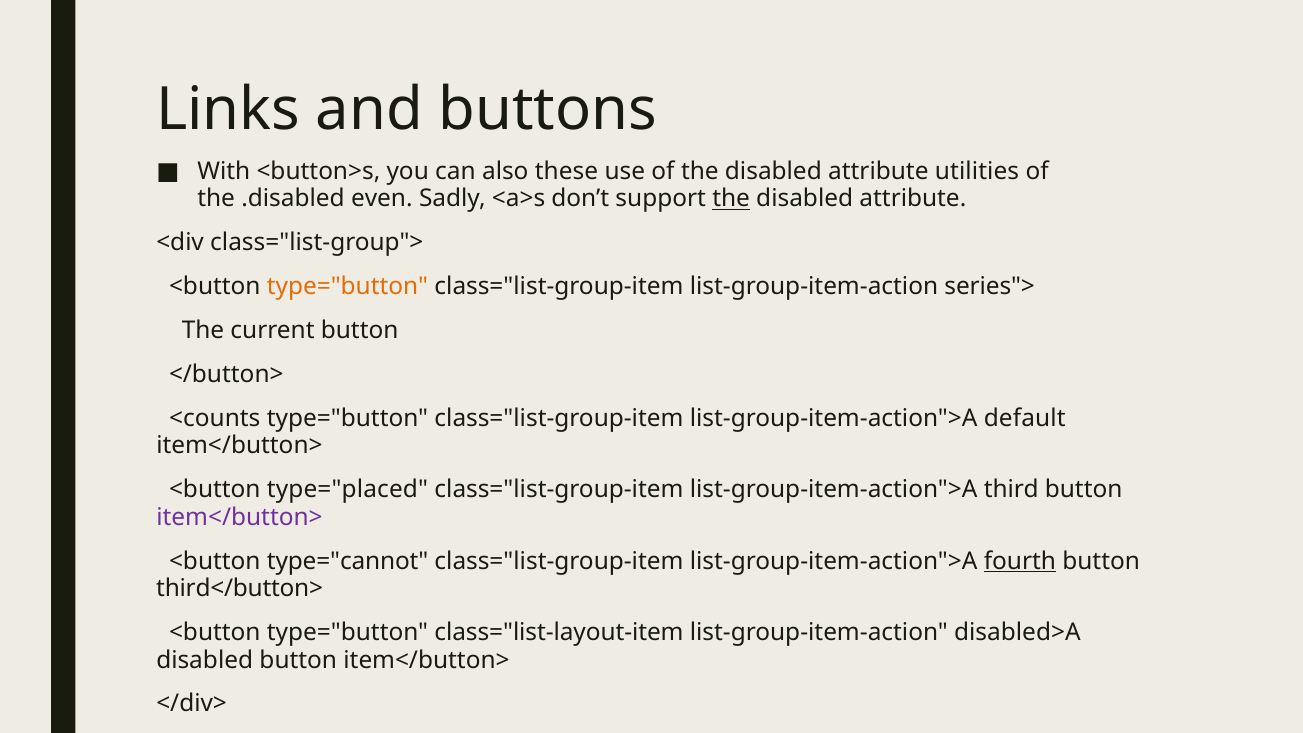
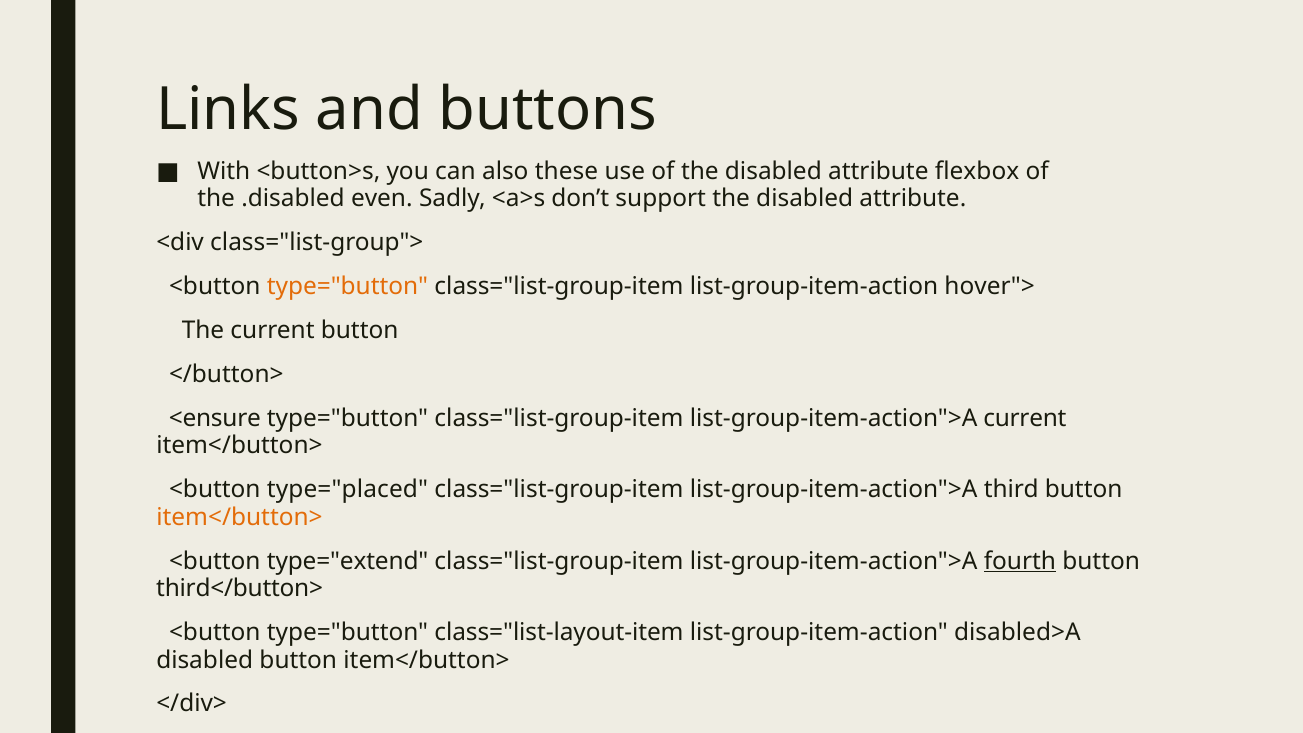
utilities: utilities -> flexbox
the at (731, 199) underline: present -> none
series">: series"> -> hover">
<counts: <counts -> <ensure
list-group-item-action">A default: default -> current
item</button> at (240, 517) colour: purple -> orange
type="cannot: type="cannot -> type="extend
